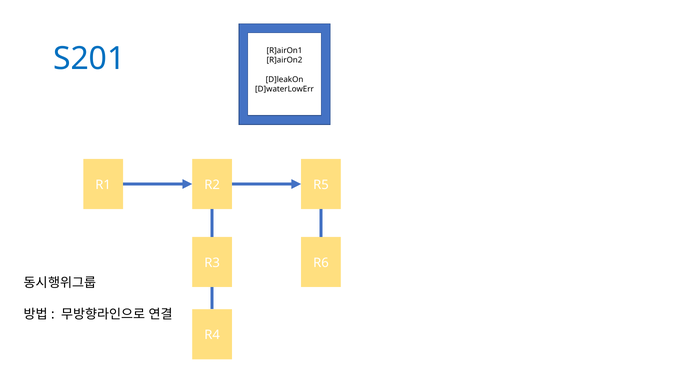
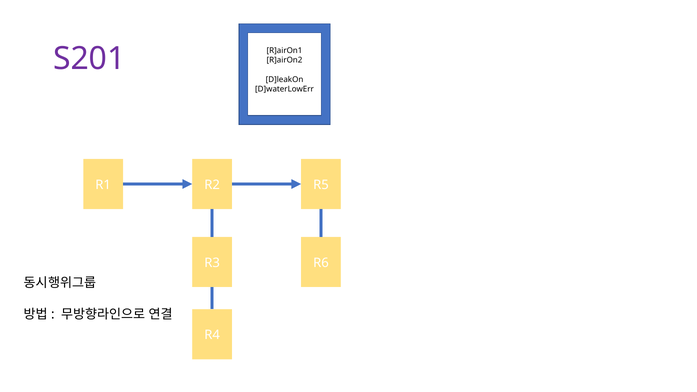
S201 colour: blue -> purple
